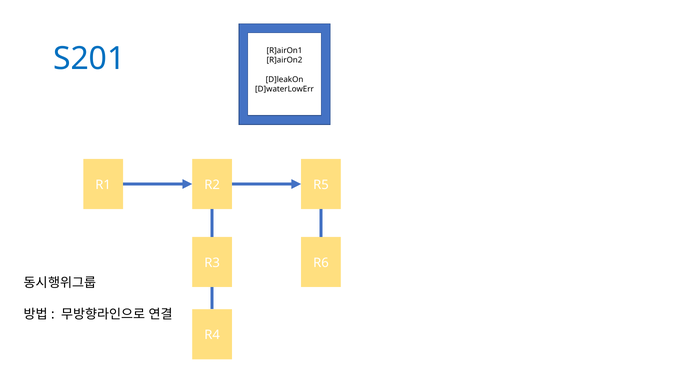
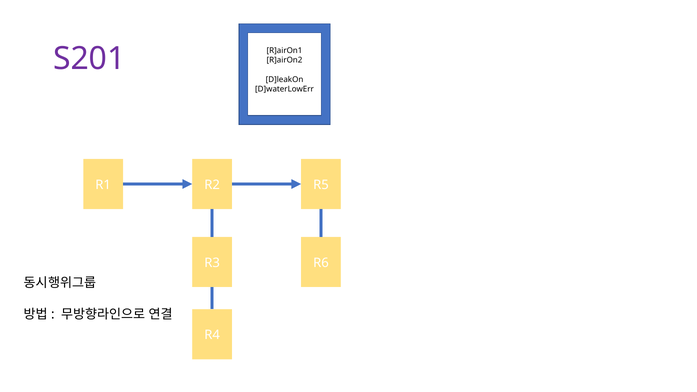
S201 colour: blue -> purple
